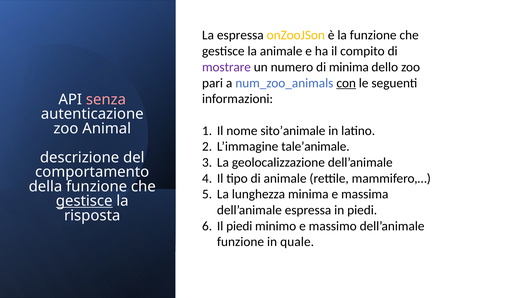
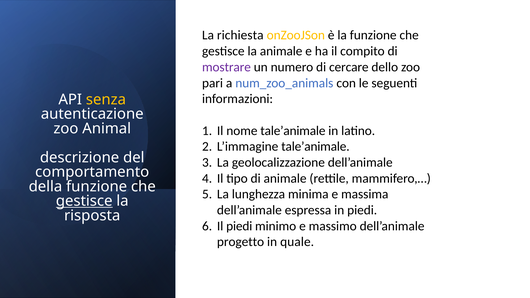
La espressa: espressa -> richiesta
di minima: minima -> cercare
con underline: present -> none
senza colour: pink -> yellow
nome sito’animale: sito’animale -> tale’animale
funzione at (241, 242): funzione -> progetto
